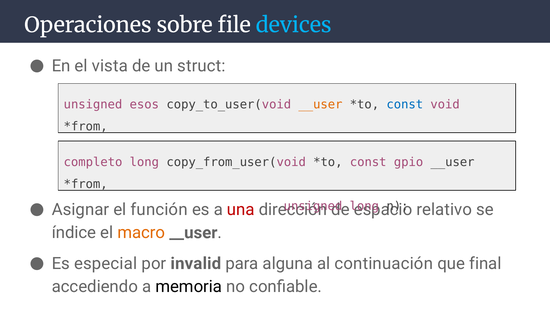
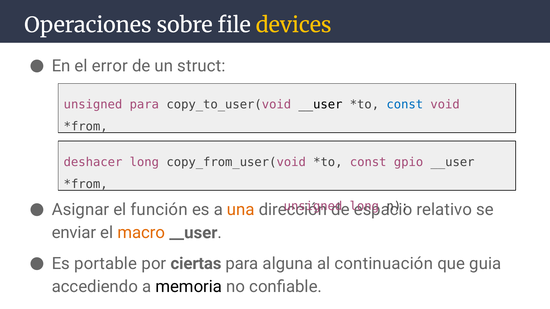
devices colour: light blue -> yellow
vista: vista -> error
unsigned esos: esos -> para
__user at (320, 105) colour: orange -> black
completo: completo -> deshacer
una colour: red -> orange
índice: índice -> enviar
especial: especial -> portable
invalid: invalid -> ciertas
final: final -> guia
